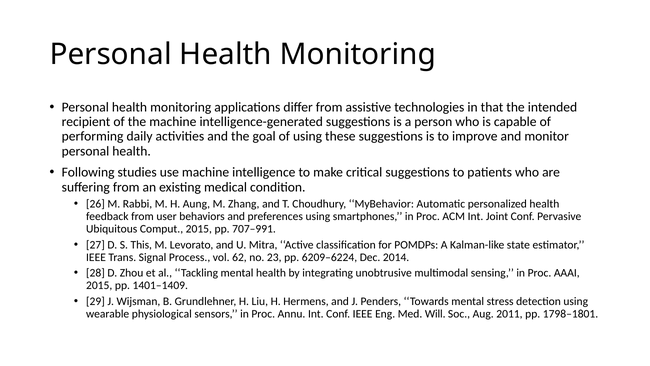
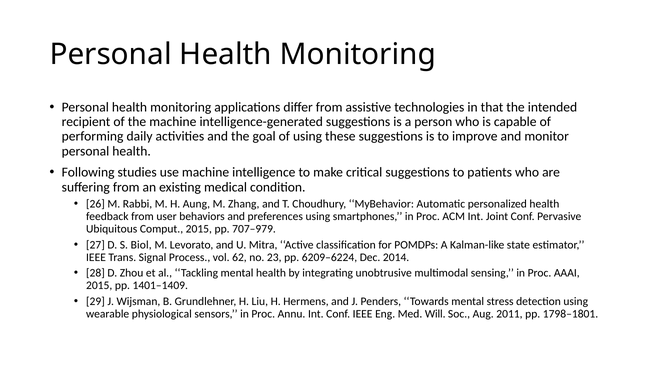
707–991: 707–991 -> 707–979
This: This -> Biol
